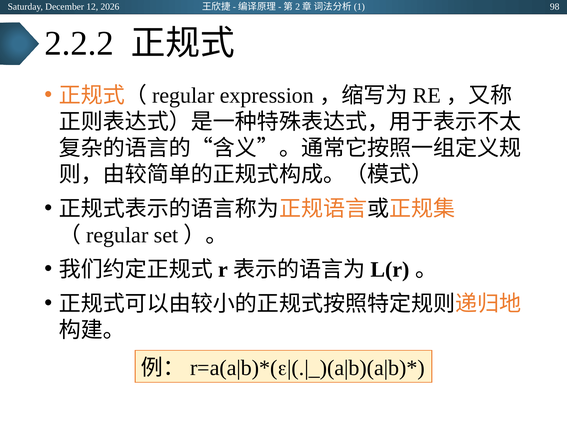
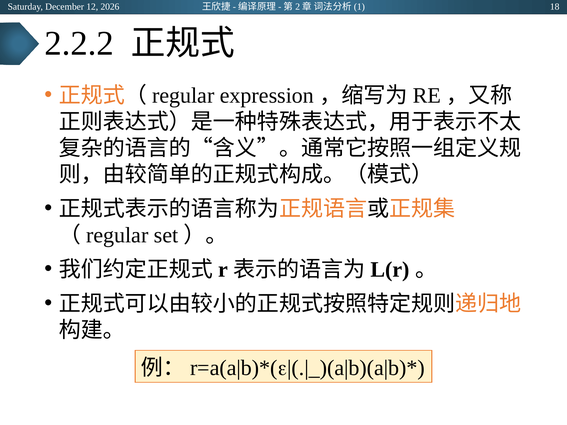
98: 98 -> 18
